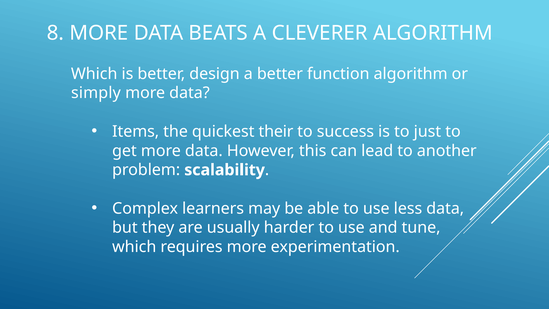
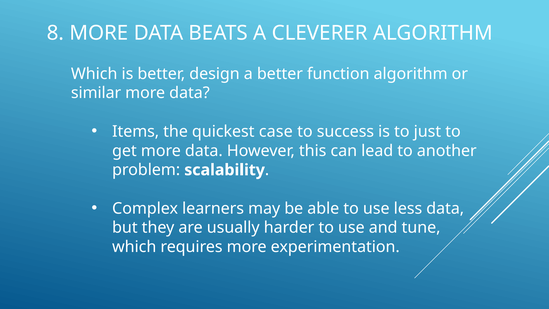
simply: simply -> similar
their: their -> case
